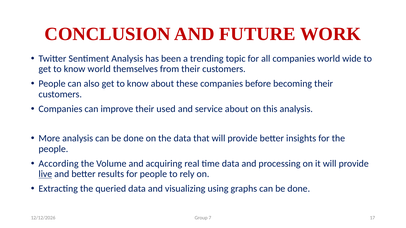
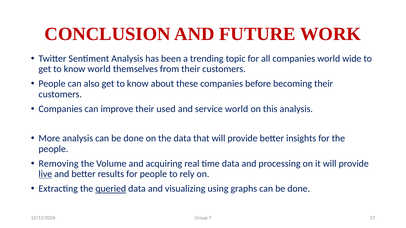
service about: about -> world
According: According -> Removing
queried underline: none -> present
